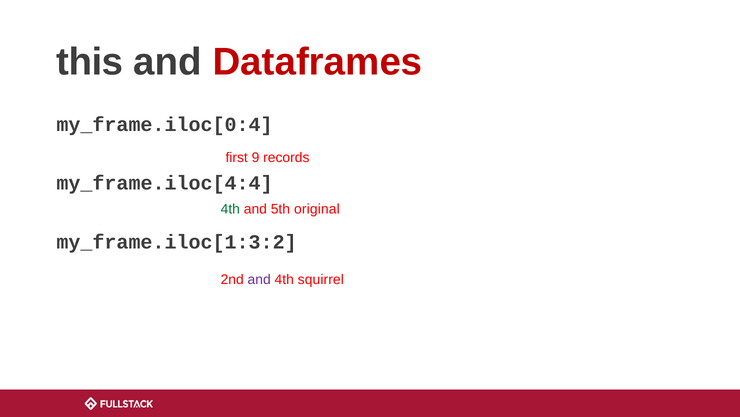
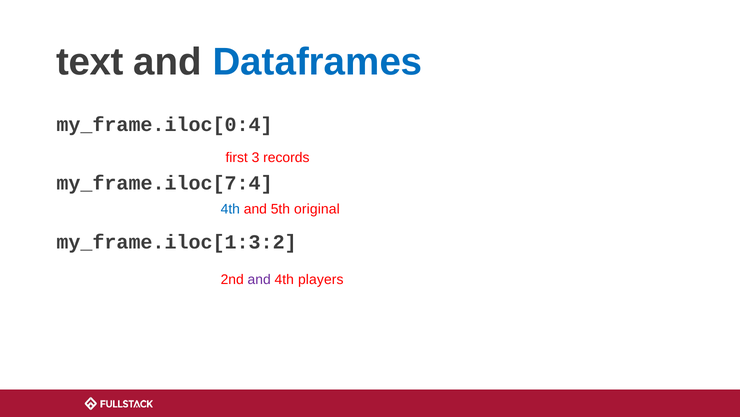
this: this -> text
Dataframes colour: red -> blue
9: 9 -> 3
my_frame.iloc[4:4: my_frame.iloc[4:4 -> my_frame.iloc[7:4
4th at (230, 209) colour: green -> blue
squirrel: squirrel -> players
